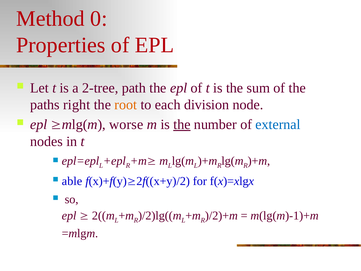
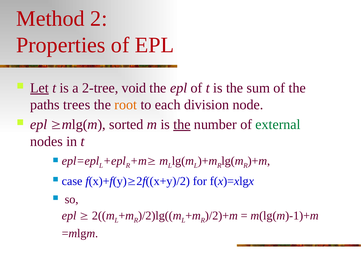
0: 0 -> 2
Let underline: none -> present
path: path -> void
right: right -> trees
worse: worse -> sorted
external colour: blue -> green
able: able -> case
